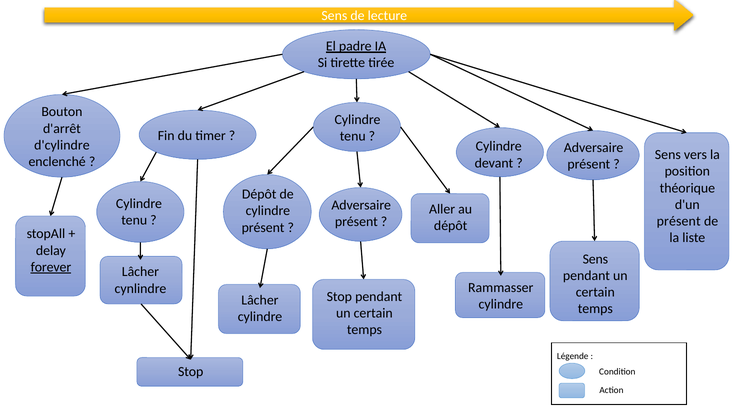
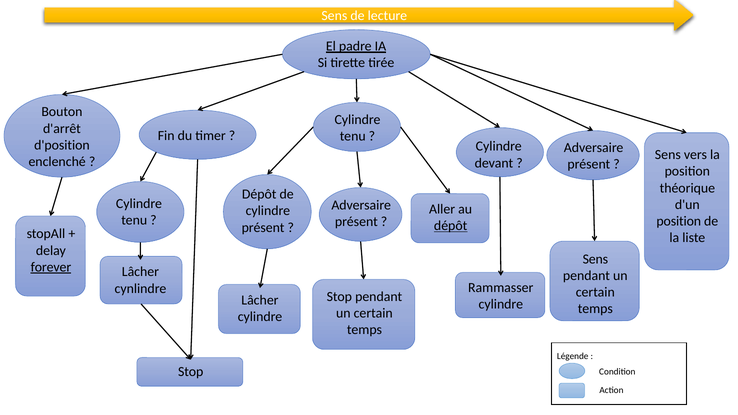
d'cylindre: d'cylindre -> d'position
présent at (679, 221): présent -> position
dépôt at (451, 226) underline: none -> present
